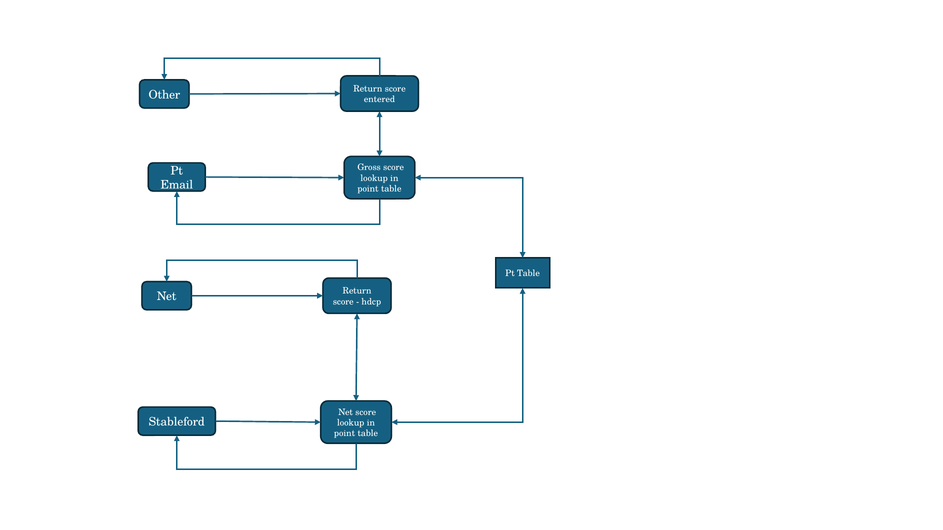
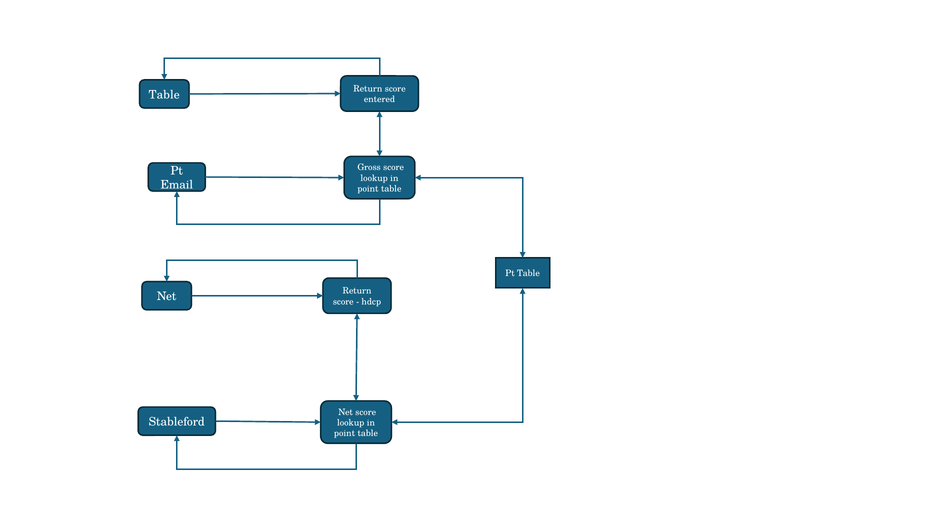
Other at (164, 95): Other -> Table
